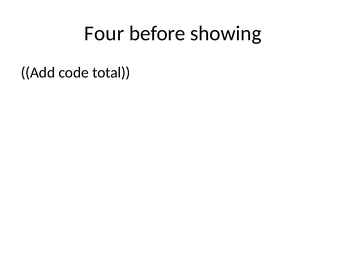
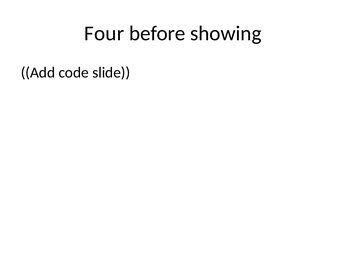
total: total -> slide
